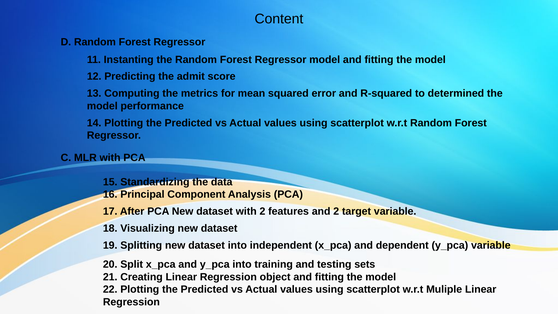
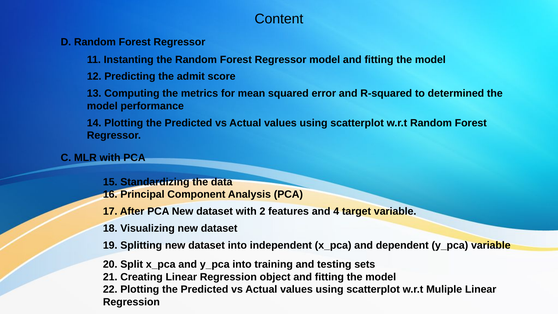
and 2: 2 -> 4
